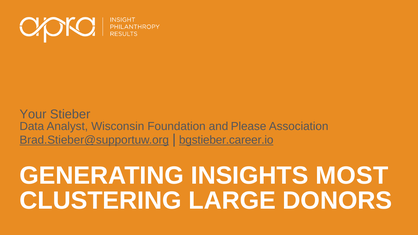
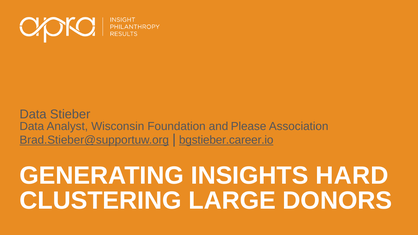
Your at (33, 114): Your -> Data
MOST: MOST -> HARD
